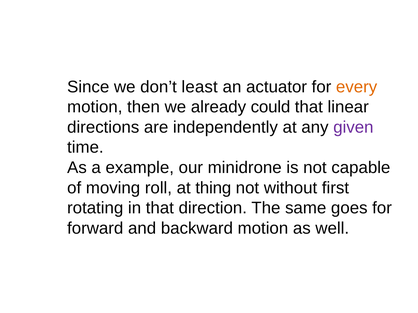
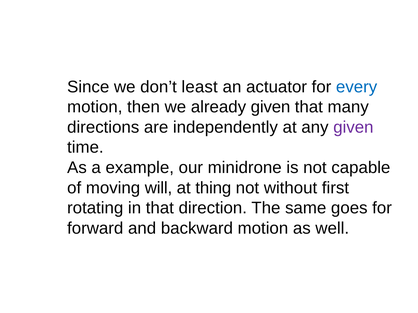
every colour: orange -> blue
already could: could -> given
linear: linear -> many
roll: roll -> will
